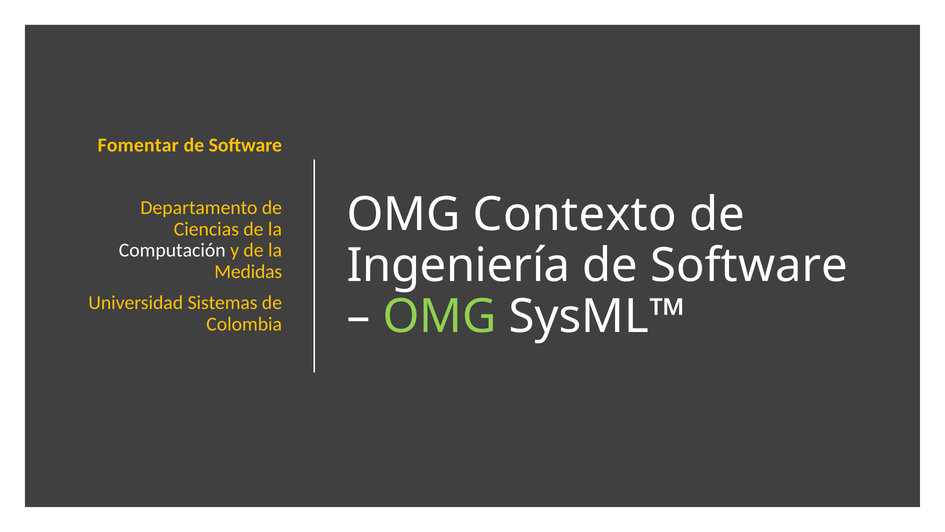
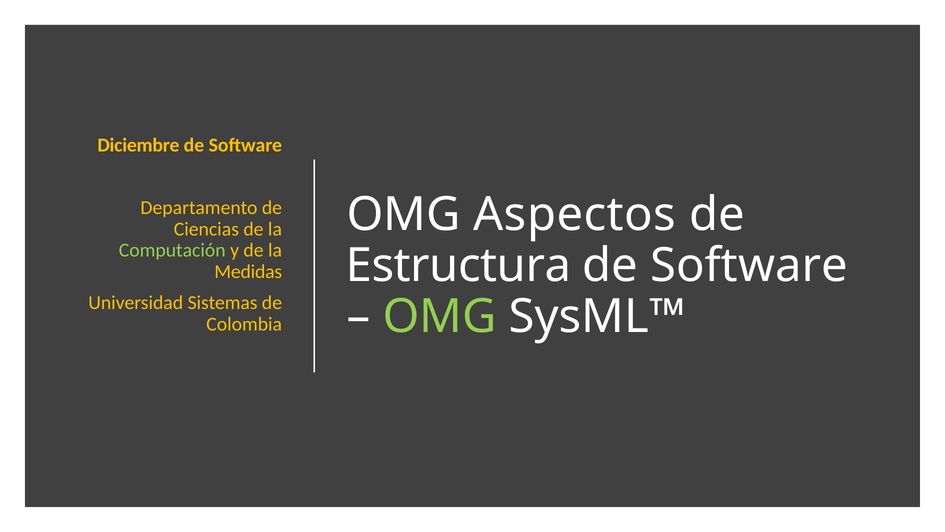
Fomentar: Fomentar -> Diciembre
Contexto: Contexto -> Aspectos
Computación colour: white -> light green
Ingeniería: Ingeniería -> Estructura
